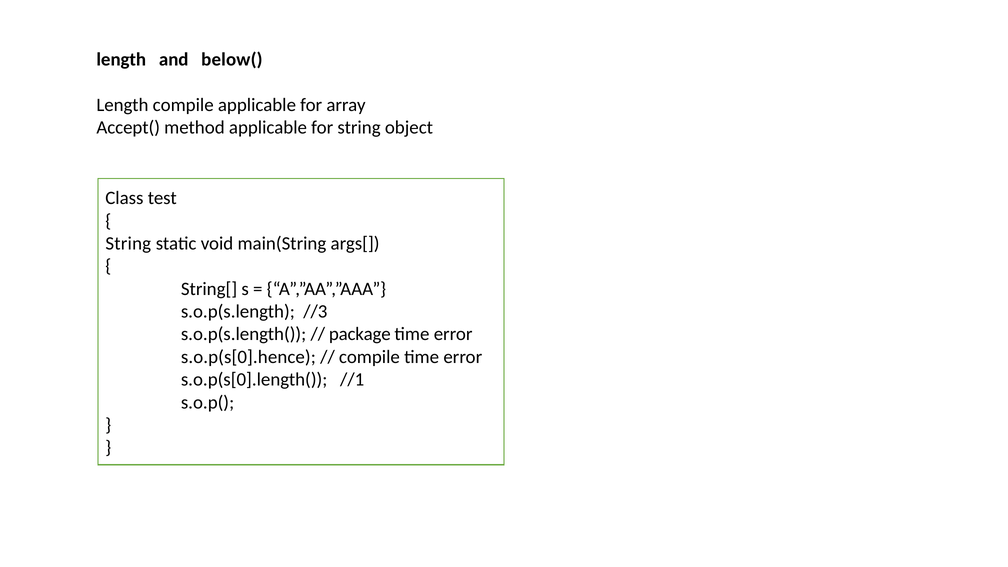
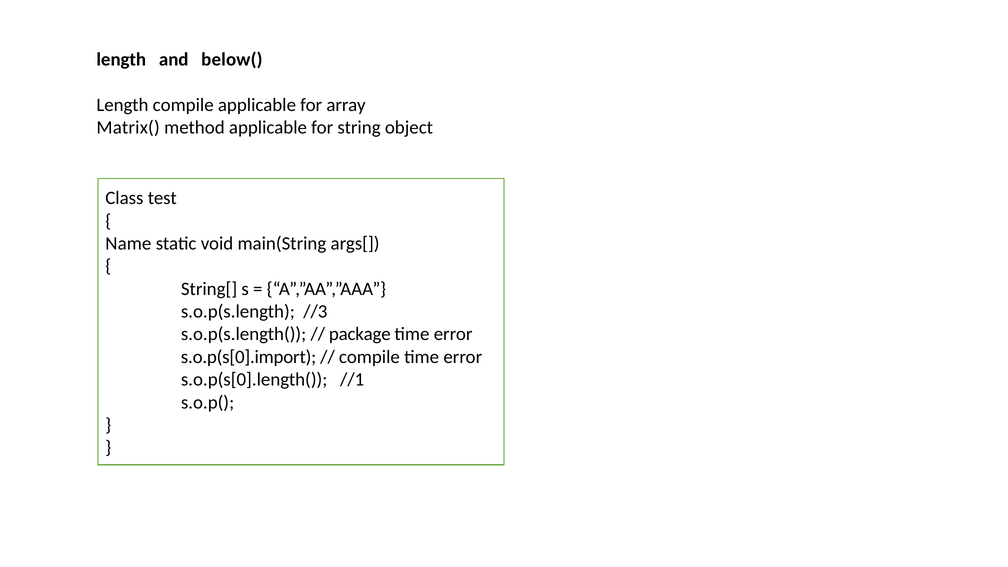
Accept(: Accept( -> Matrix(
String at (128, 244): String -> Name
s.o.p(s[0].hence: s.o.p(s[0].hence -> s.o.p(s[0].import
